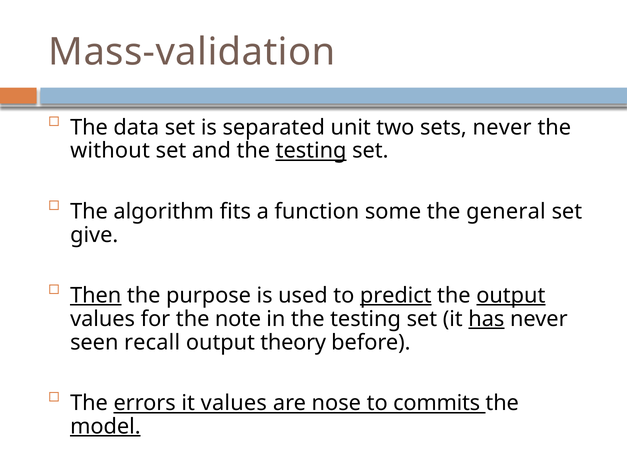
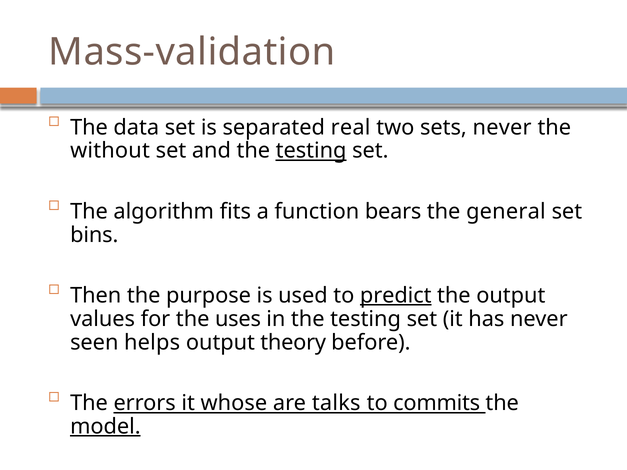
unit: unit -> real
some: some -> bears
give: give -> bins
Then underline: present -> none
output at (511, 296) underline: present -> none
note: note -> uses
has underline: present -> none
recall: recall -> helps
it values: values -> whose
nose: nose -> talks
